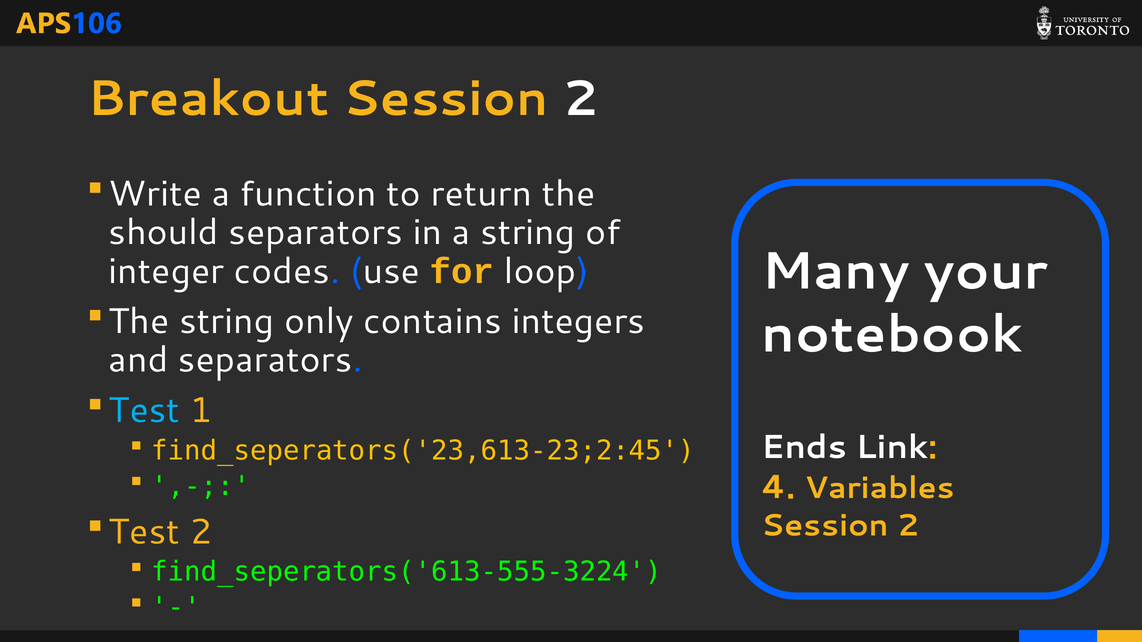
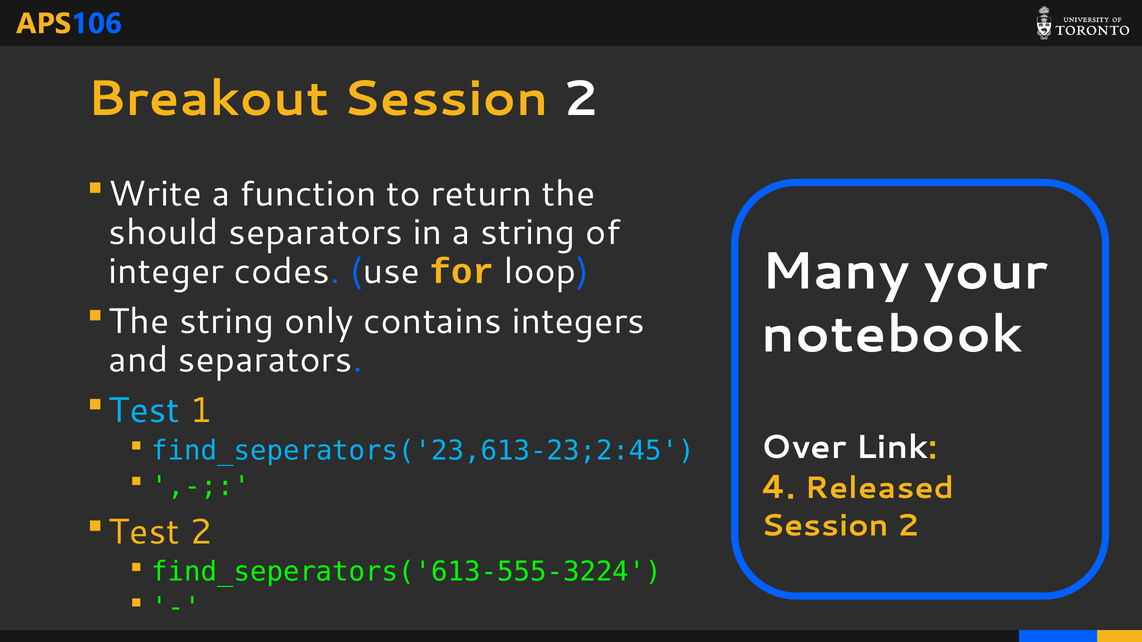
Ends: Ends -> Over
find_seperators('23,613-23;2:45 colour: yellow -> light blue
Variables: Variables -> Released
